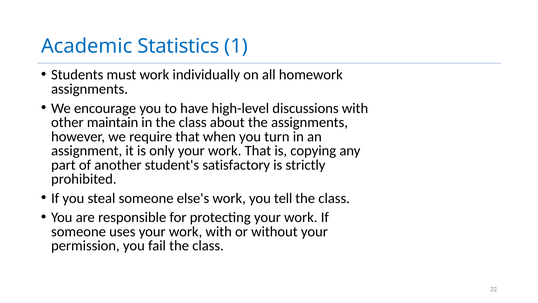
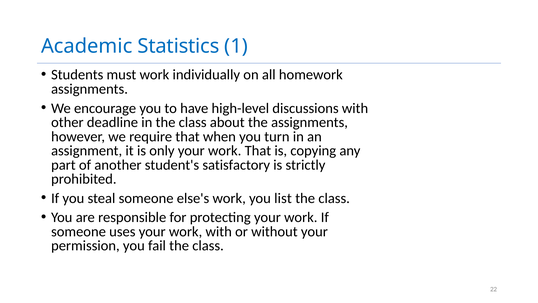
maintain: maintain -> deadline
tell: tell -> list
